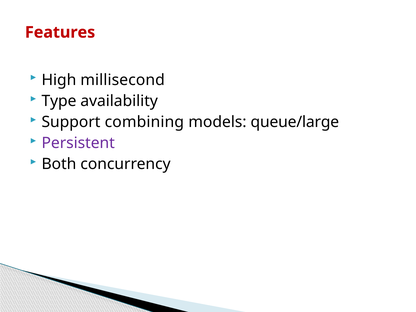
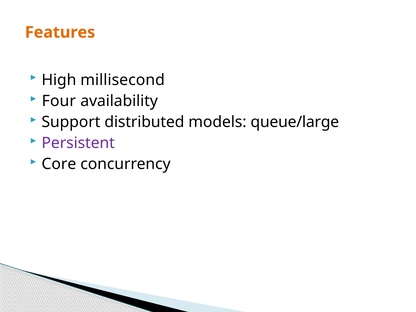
Features colour: red -> orange
Type: Type -> Four
combining: combining -> distributed
Both: Both -> Core
